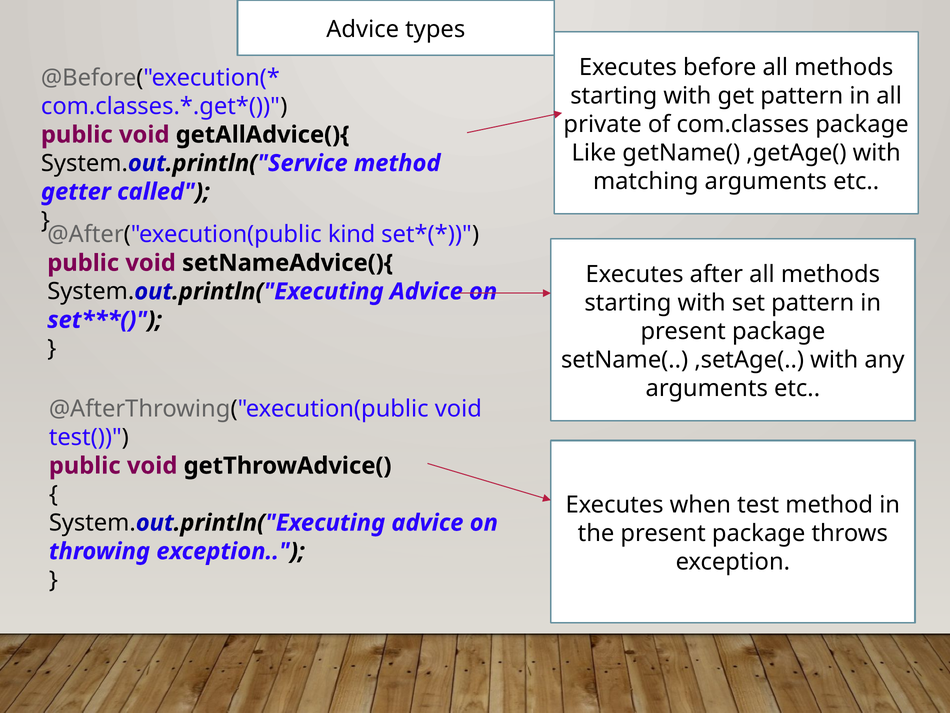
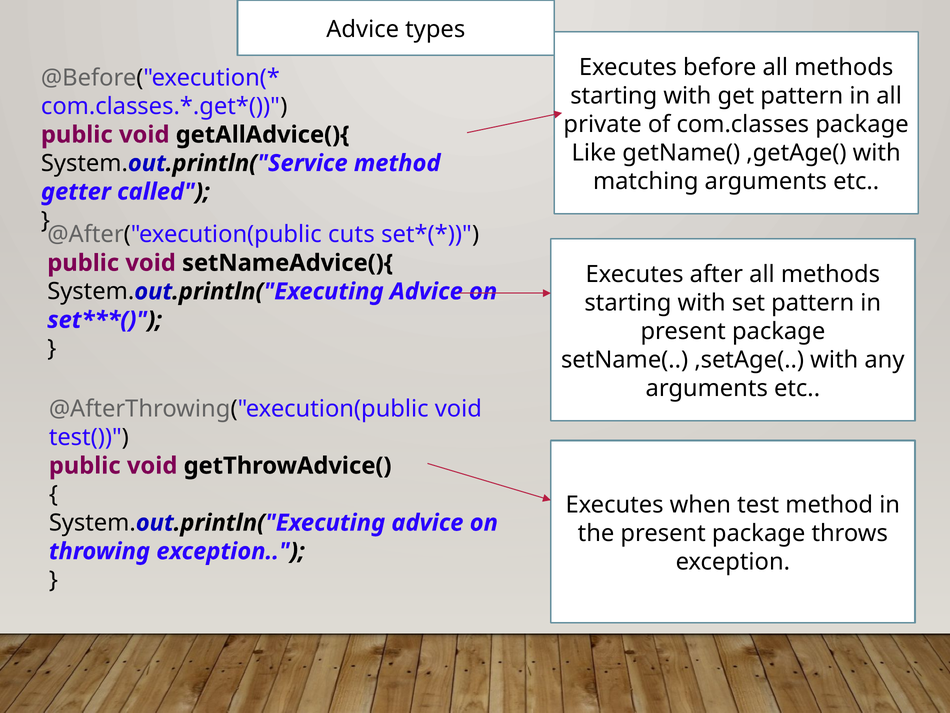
kind: kind -> cuts
